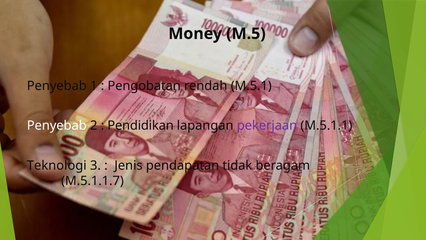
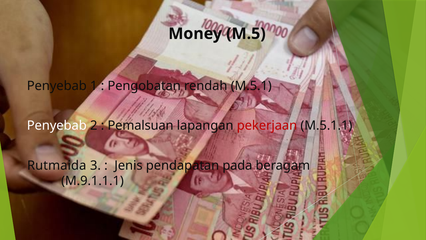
Pendidikan: Pendidikan -> Pemalsuan
pekerjaan colour: purple -> red
Teknologi: Teknologi -> Rutmaida
tidak: tidak -> pada
M.5.1.1.7: M.5.1.1.7 -> M.9.1.1.1
